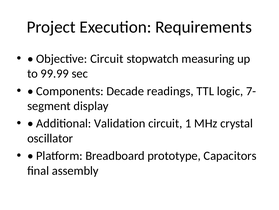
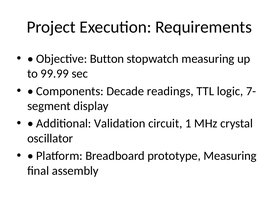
Objective Circuit: Circuit -> Button
prototype Capacitors: Capacitors -> Measuring
